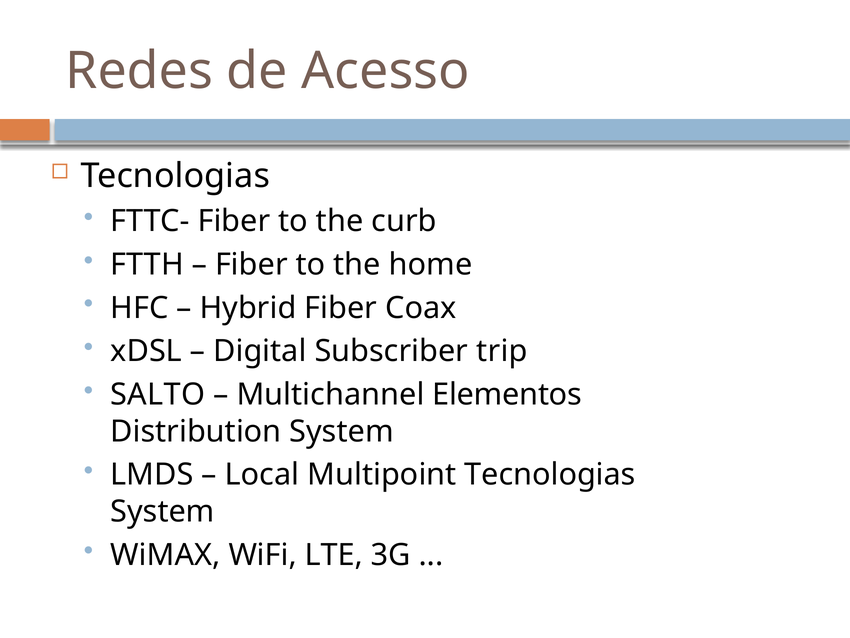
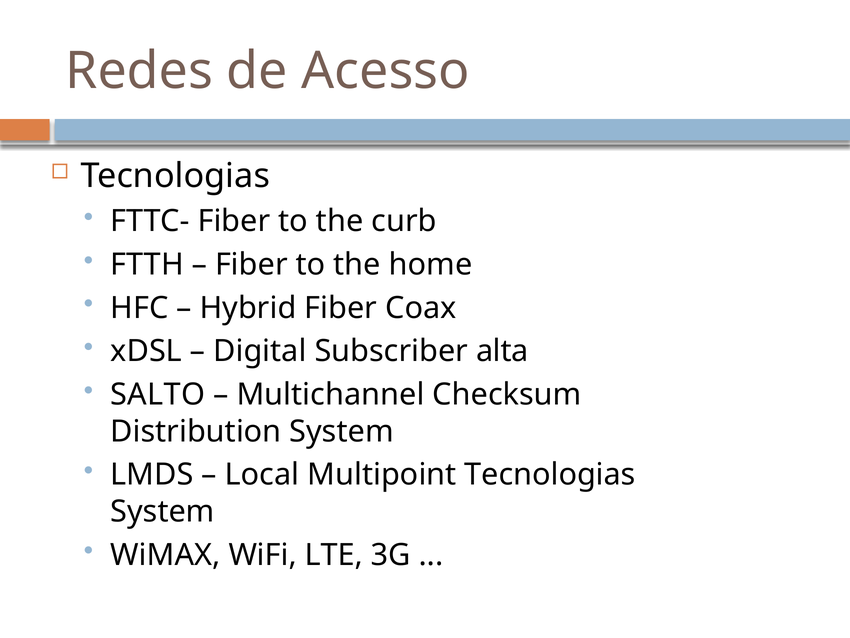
trip: trip -> alta
Elementos: Elementos -> Checksum
